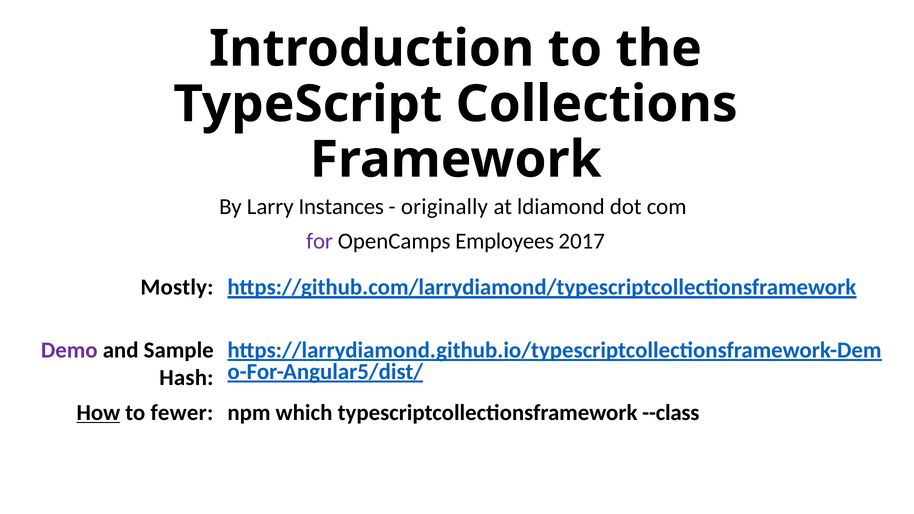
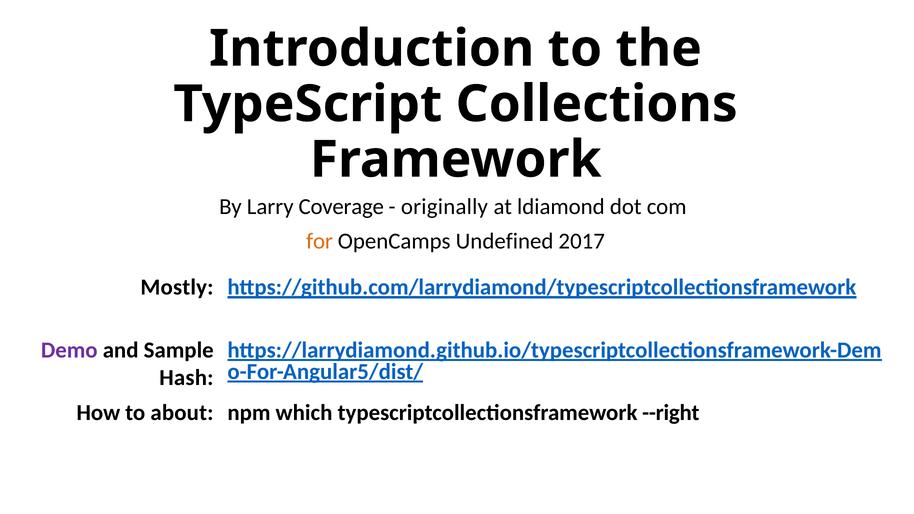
Instances: Instances -> Coverage
for colour: purple -> orange
Employees: Employees -> Undefined
How underline: present -> none
fewer: fewer -> about
--class: --class -> --right
